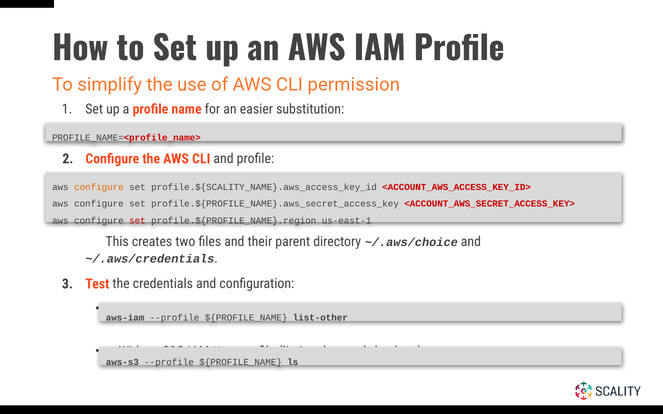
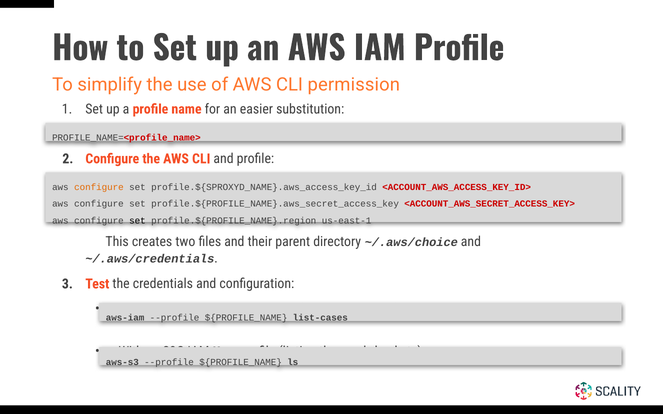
profile.${SCALITY_NAME}.aws_access_key_id: profile.${SCALITY_NAME}.aws_access_key_id -> profile.${SPROXYD_NAME}.aws_access_key_id
set at (137, 221) colour: red -> black
list-other: list-other -> list-cases
